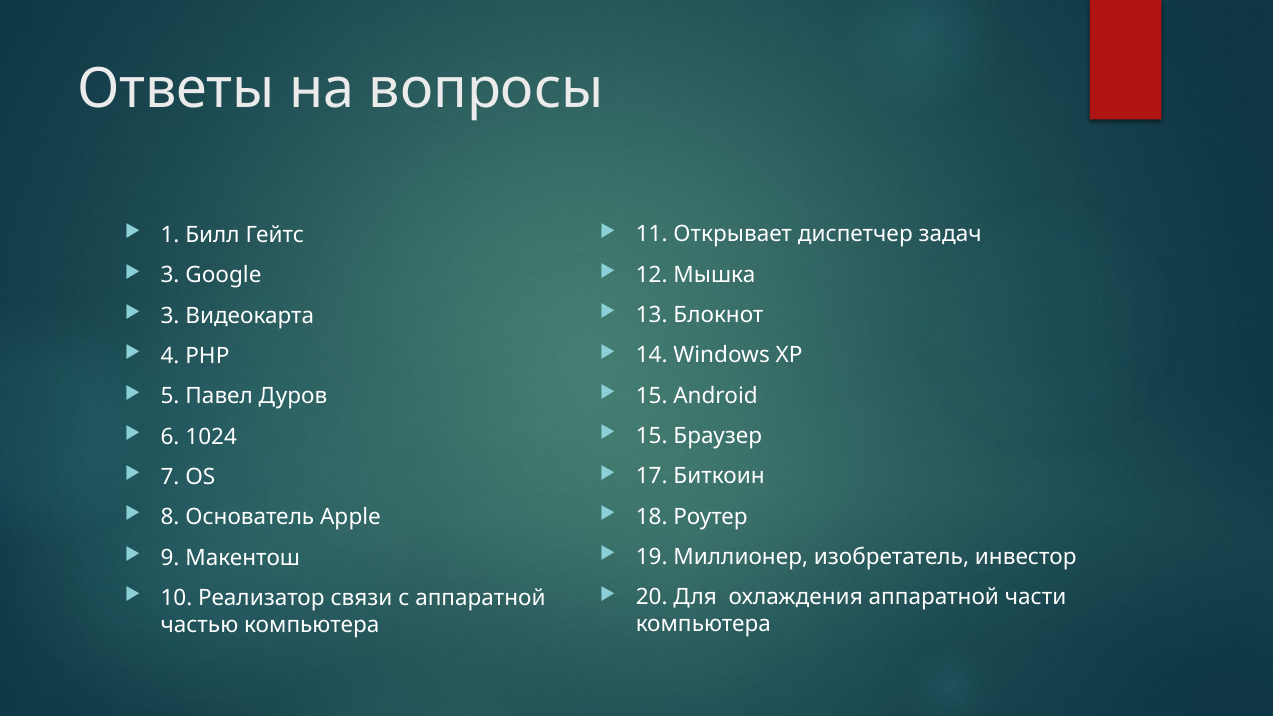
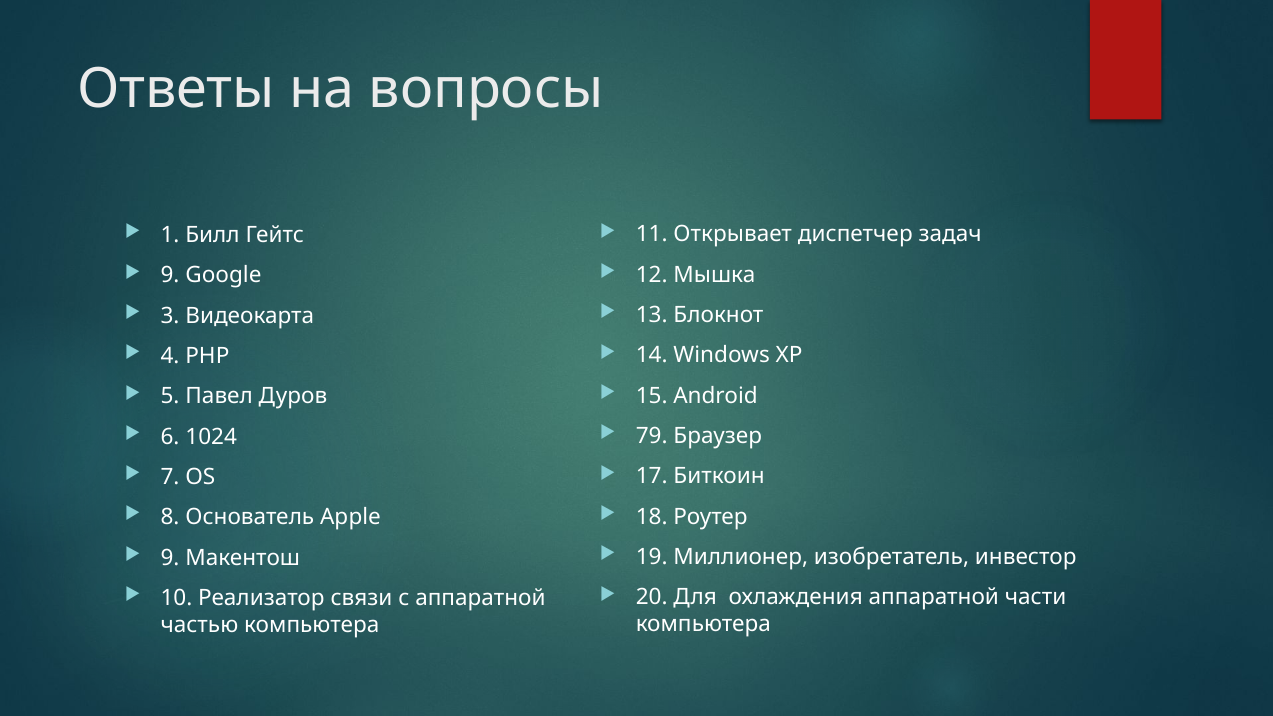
3 at (170, 275): 3 -> 9
15 at (652, 436): 15 -> 79
